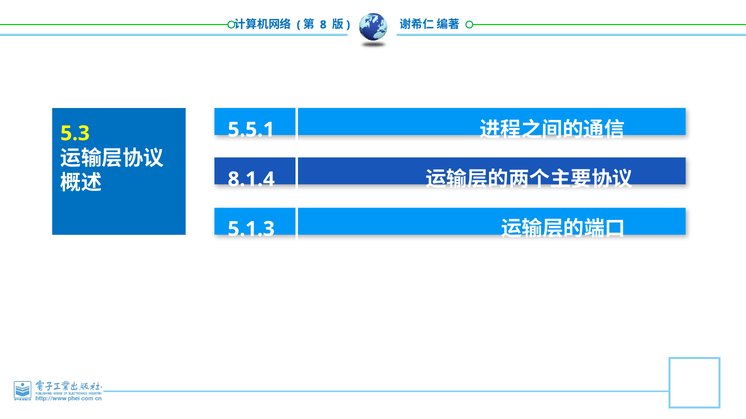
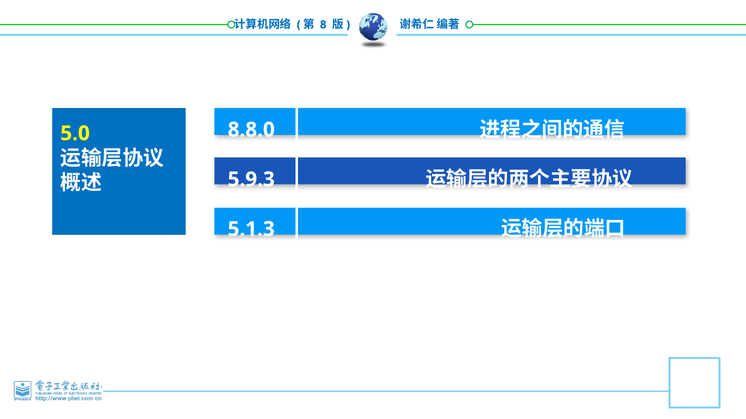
5.5.1: 5.5.1 -> 8.8.0
5.3: 5.3 -> 5.0
8.1.4: 8.1.4 -> 5.9.3
